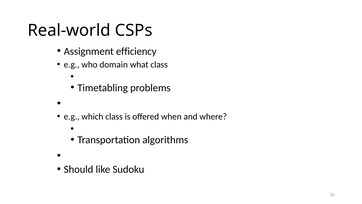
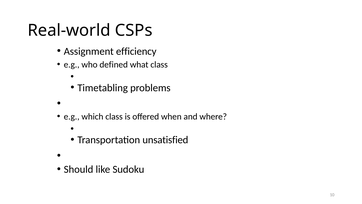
domain: domain -> defined
algorithms: algorithms -> unsatisfied
